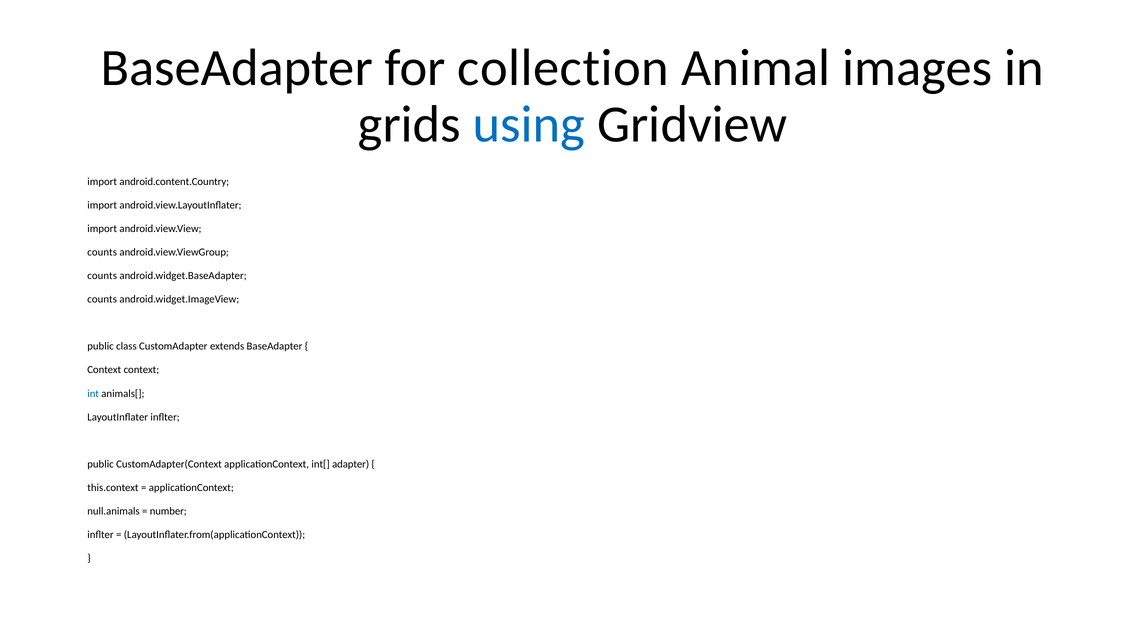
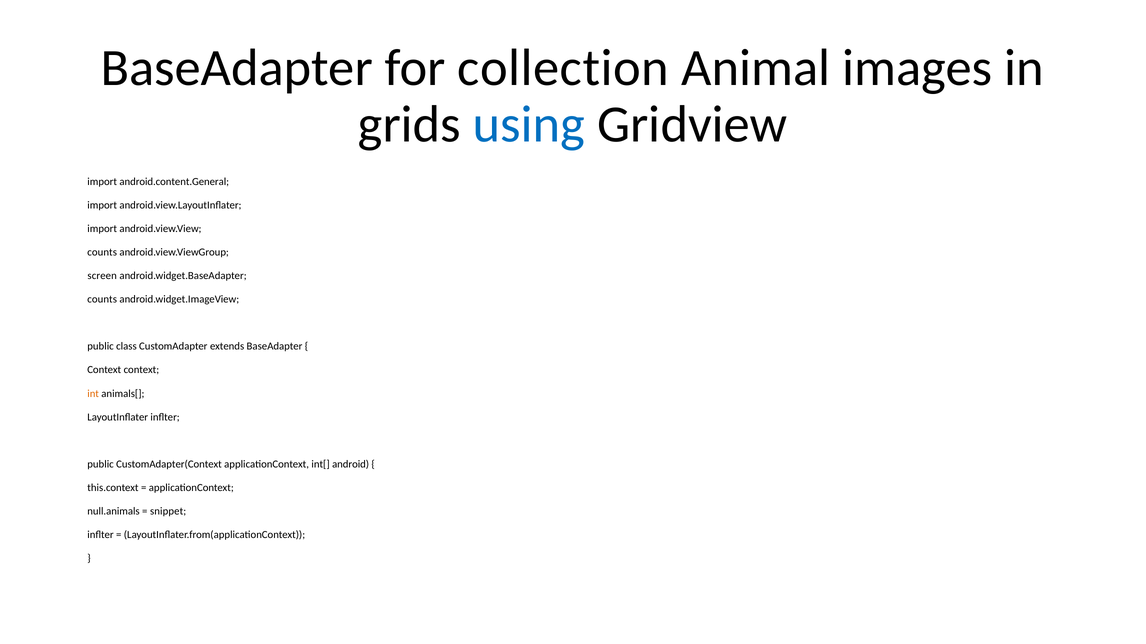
android.content.Country: android.content.Country -> android.content.General
counts at (102, 276): counts -> screen
int colour: blue -> orange
adapter: adapter -> android
number: number -> snippet
